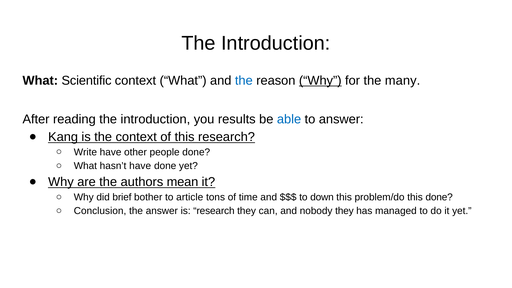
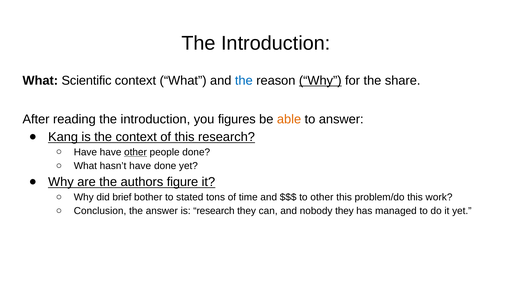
many: many -> share
results: results -> figures
able colour: blue -> orange
Write at (85, 152): Write -> Have
other at (135, 152) underline: none -> present
mean: mean -> figure
article: article -> stated
to down: down -> other
this done: done -> work
